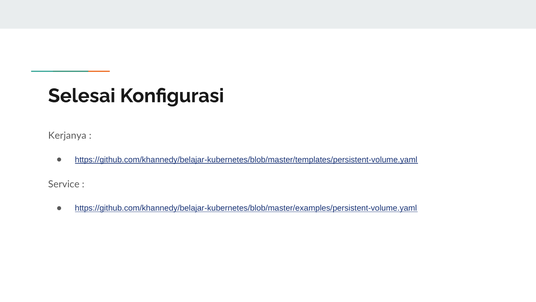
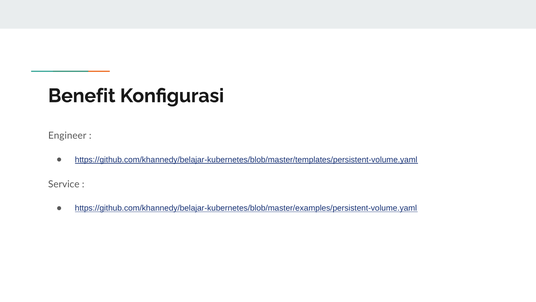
Selesai: Selesai -> Benefit
Kerjanya: Kerjanya -> Engineer
